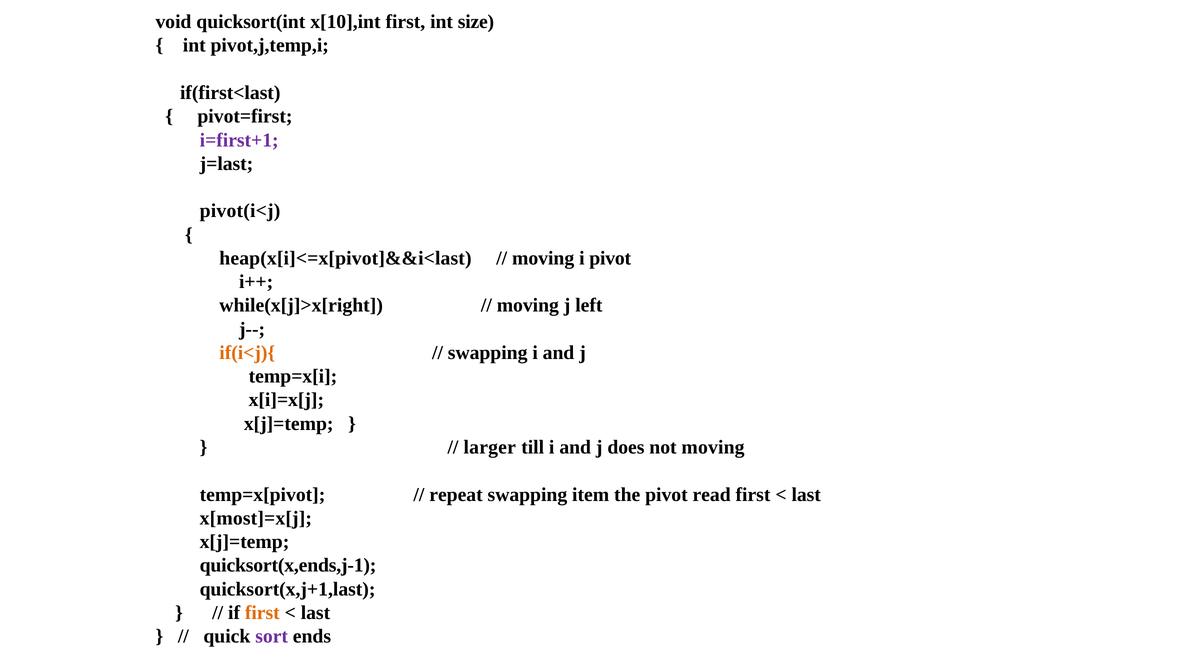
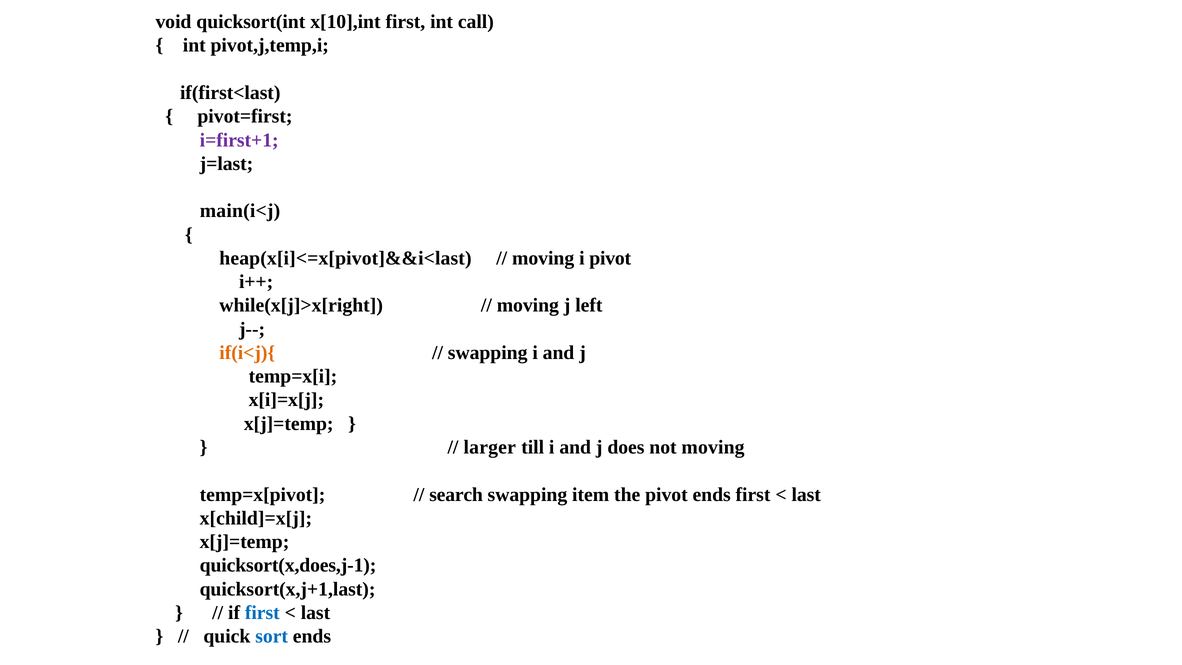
size: size -> call
pivot(i<j: pivot(i<j -> main(i<j
repeat: repeat -> search
pivot read: read -> ends
x[most]=x[j: x[most]=x[j -> x[child]=x[j
quicksort(x,ends,j-1: quicksort(x,ends,j-1 -> quicksort(x,does,j-1
first at (262, 613) colour: orange -> blue
sort colour: purple -> blue
